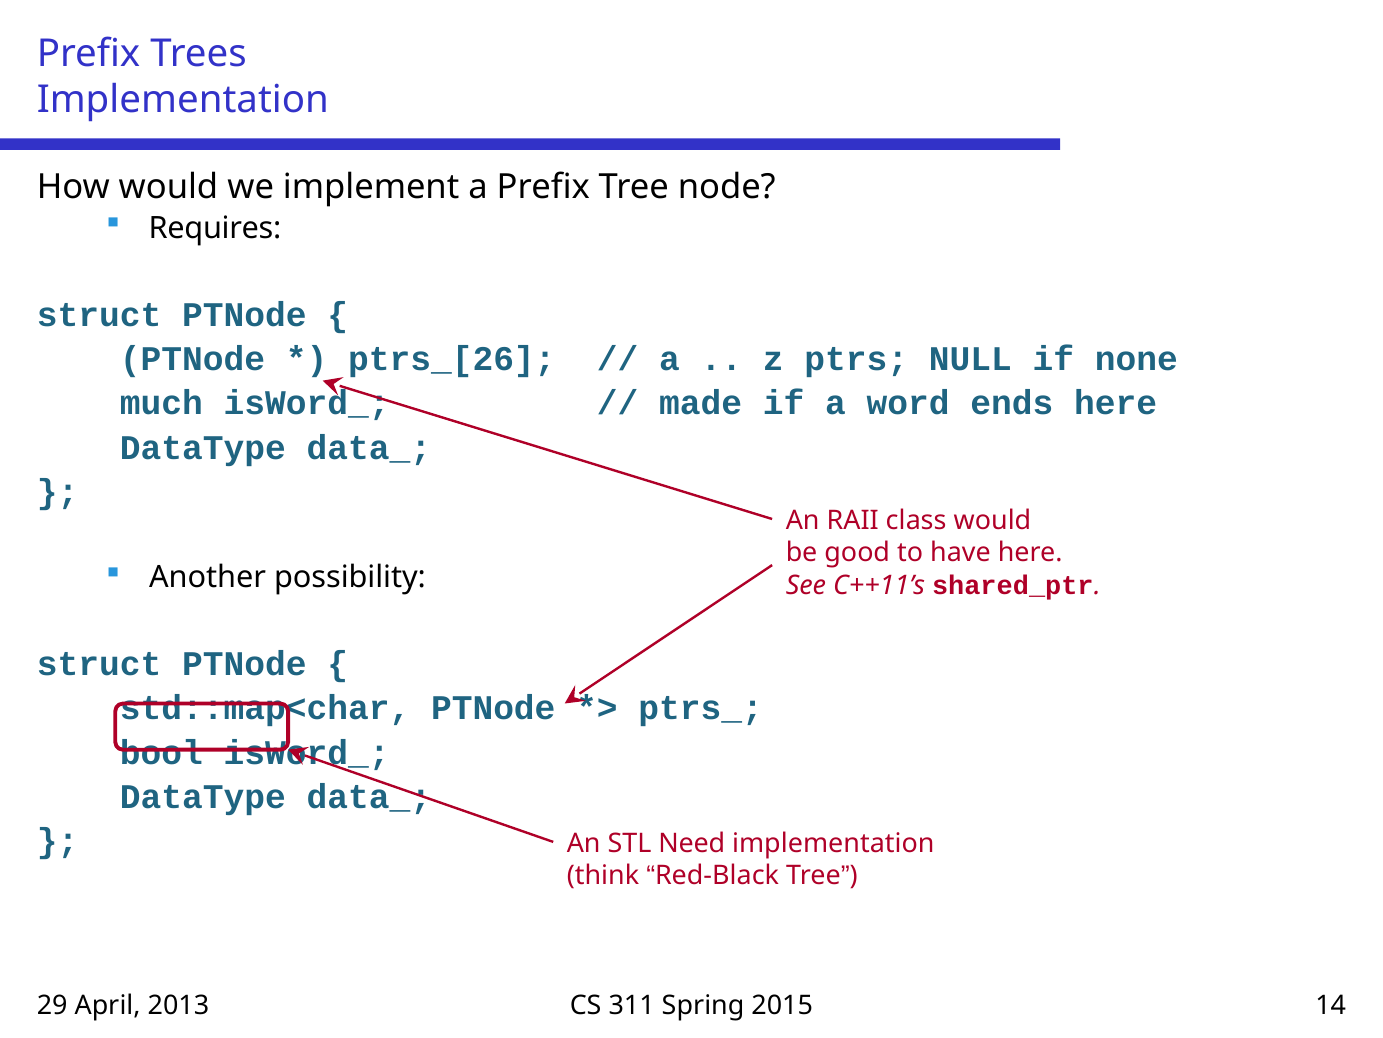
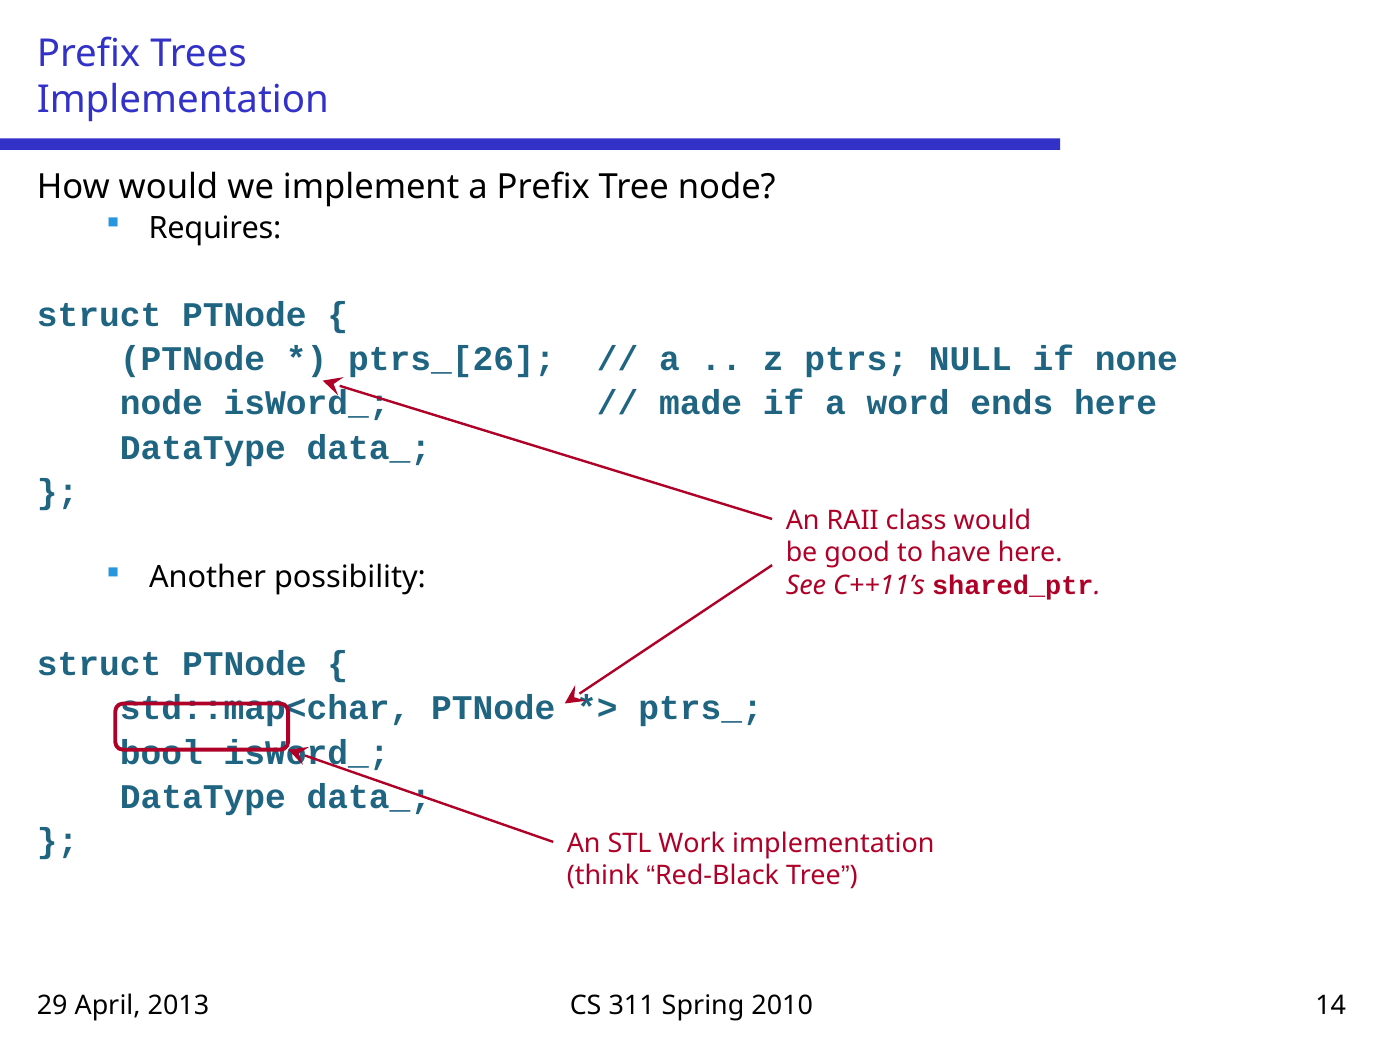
much at (161, 403): much -> node
Need: Need -> Work
2015: 2015 -> 2010
